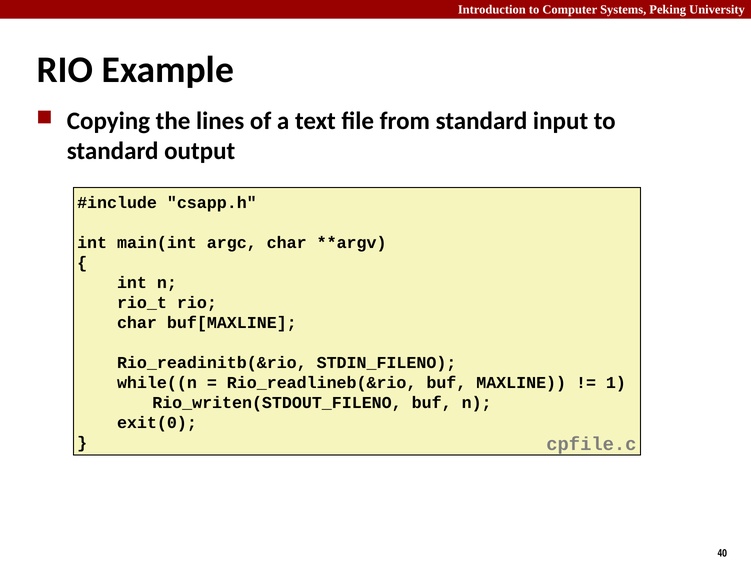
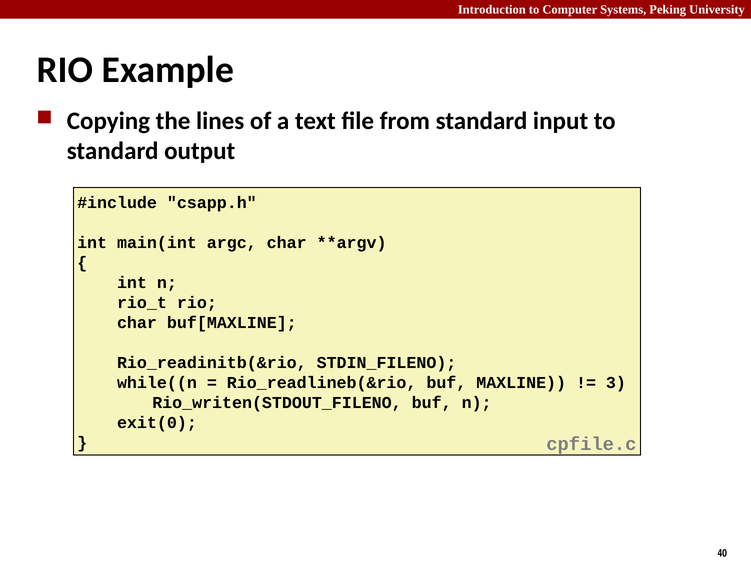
1: 1 -> 3
